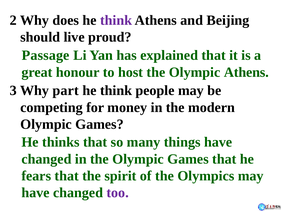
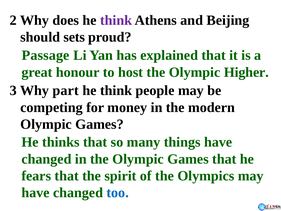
live: live -> sets
Olympic Athens: Athens -> Higher
too colour: purple -> blue
